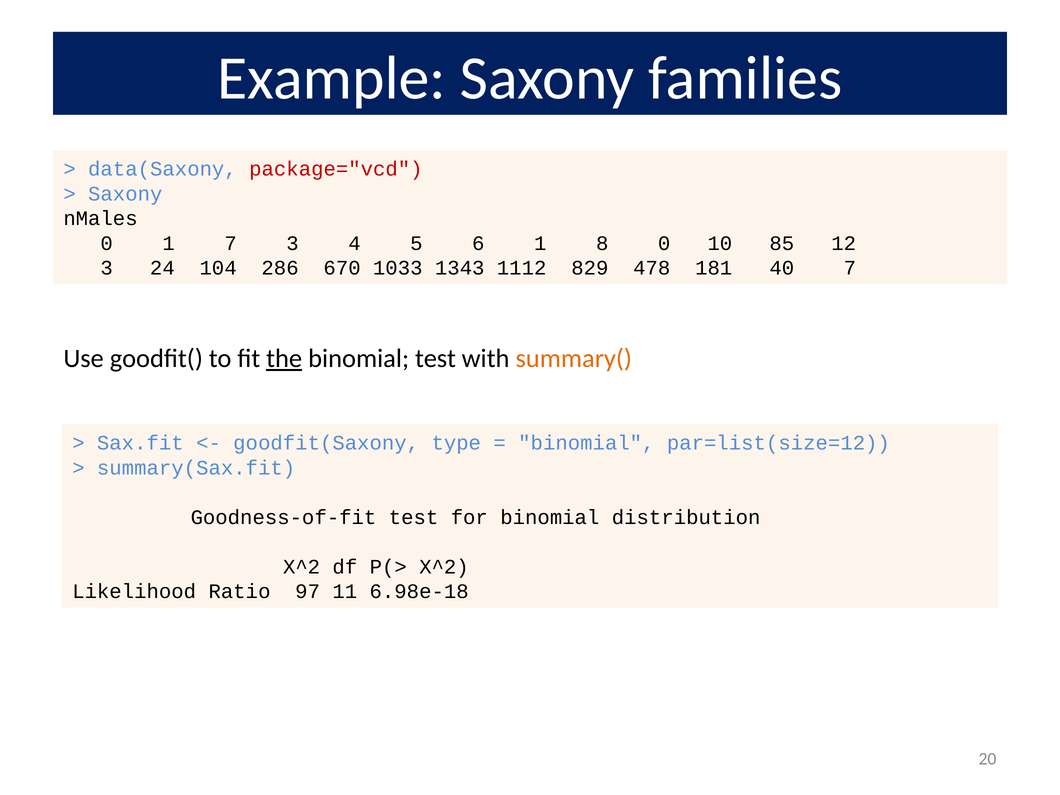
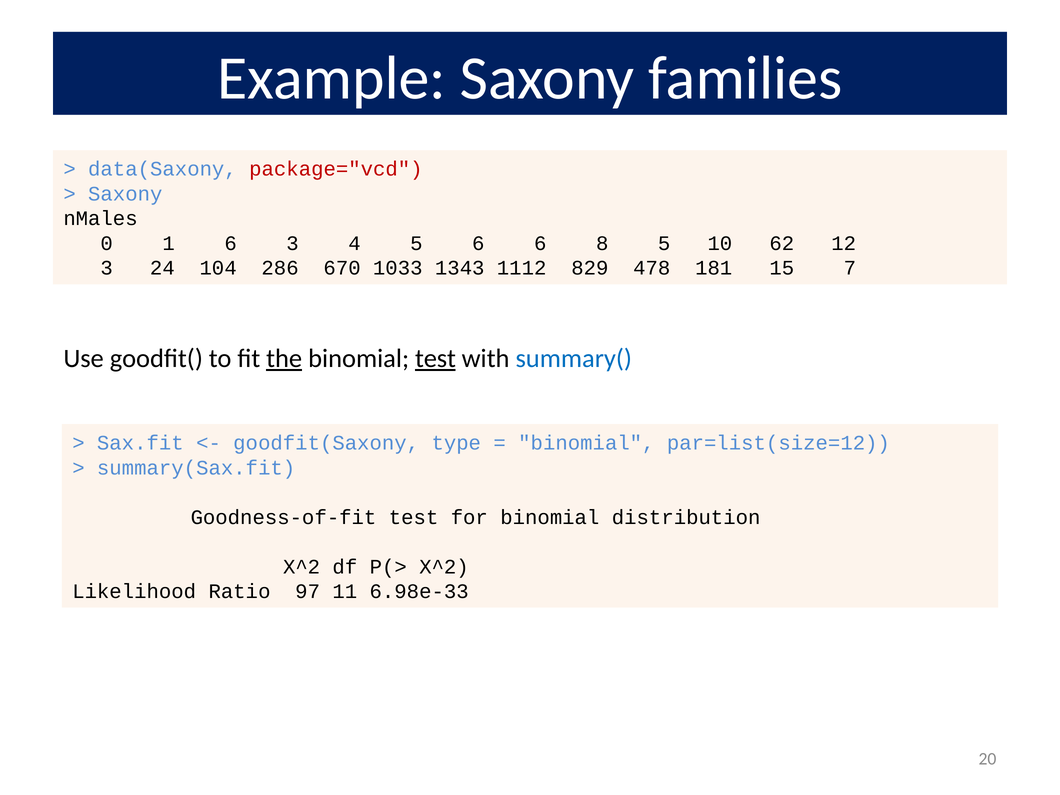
1 7: 7 -> 6
6 1: 1 -> 6
8 0: 0 -> 5
85: 85 -> 62
40: 40 -> 15
test at (435, 359) underline: none -> present
summary( colour: orange -> blue
6.98e-18: 6.98e-18 -> 6.98e-33
